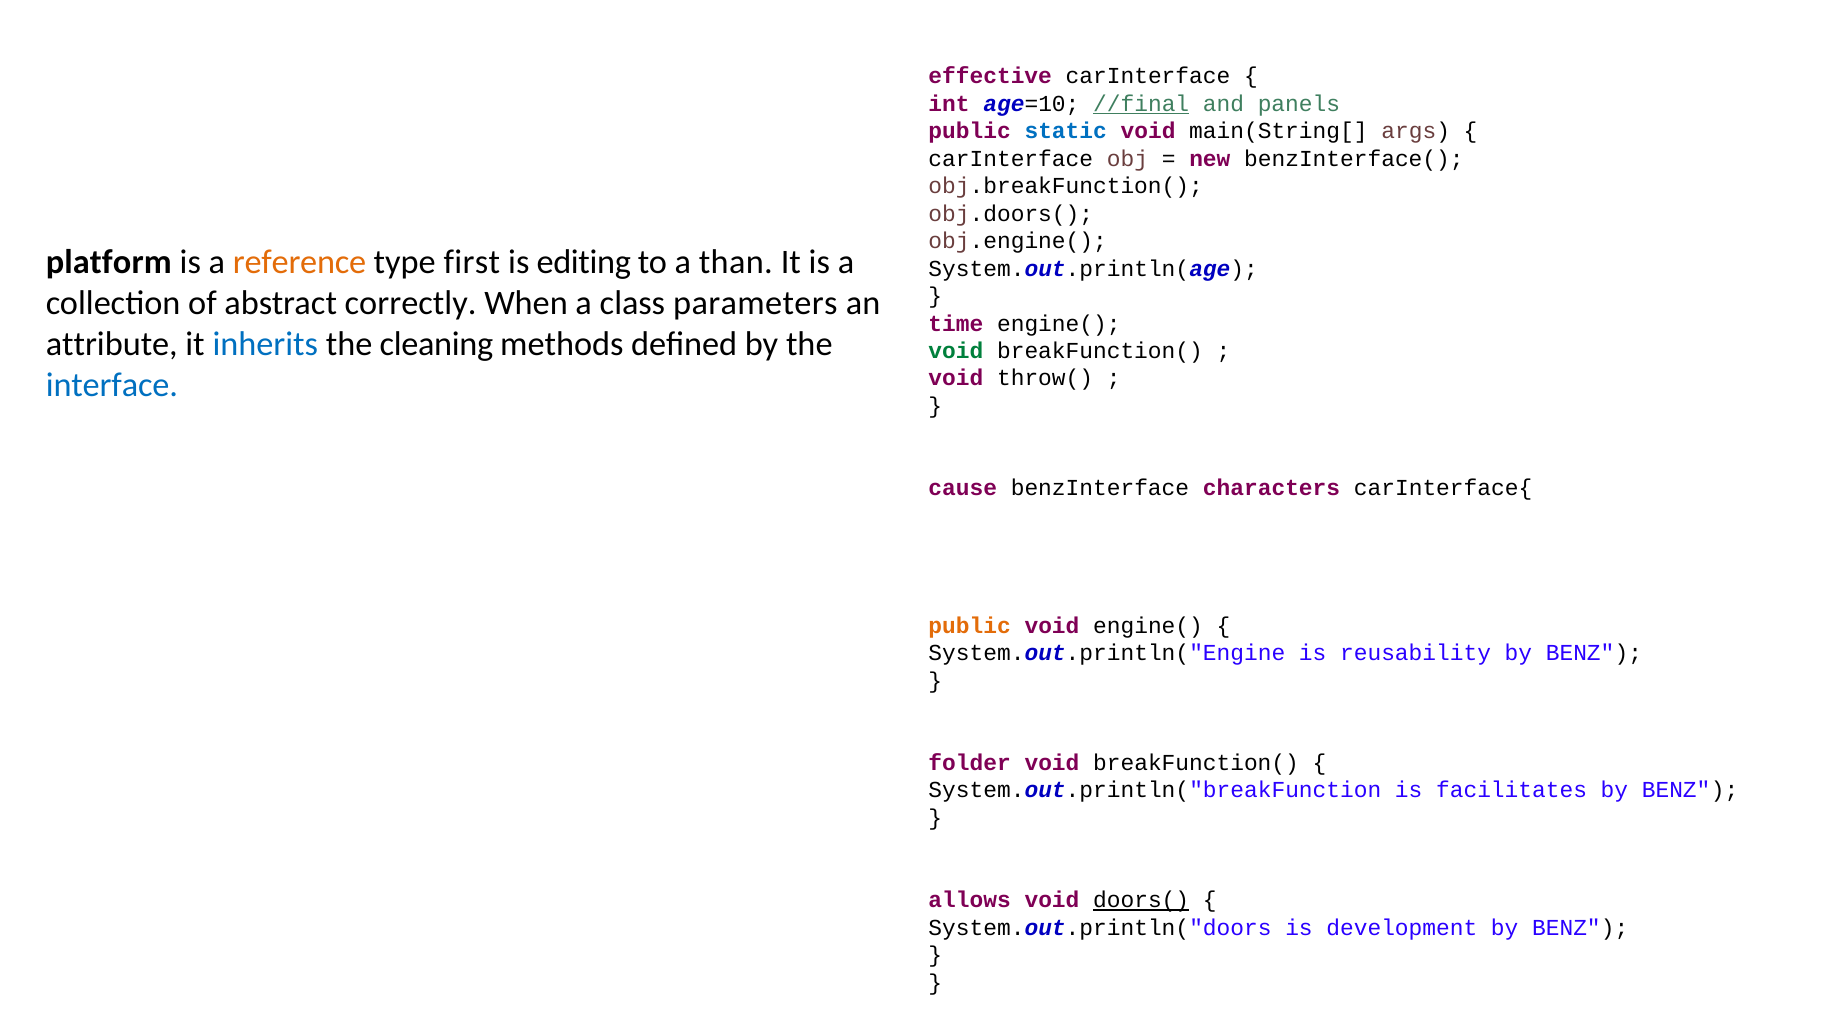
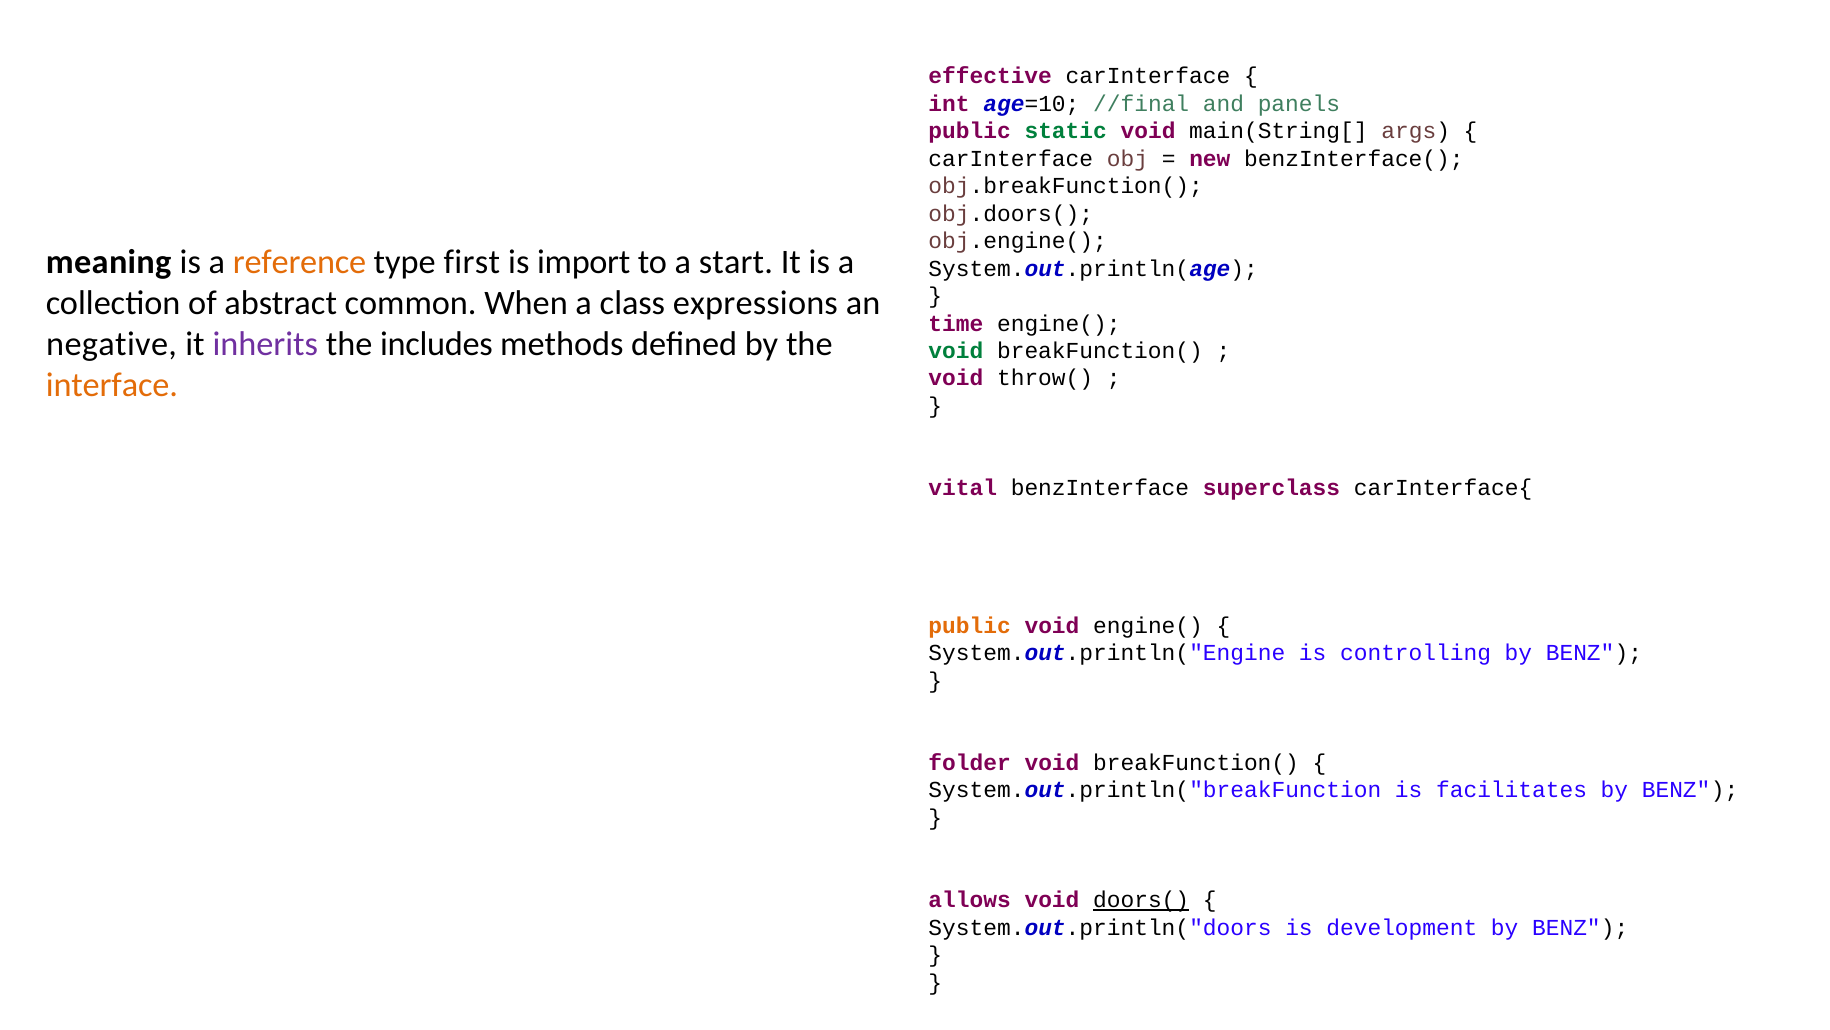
//final underline: present -> none
static colour: blue -> green
platform: platform -> meaning
editing: editing -> import
than: than -> start
correctly: correctly -> common
parameters: parameters -> expressions
attribute: attribute -> negative
inherits colour: blue -> purple
cleaning: cleaning -> includes
interface colour: blue -> orange
cause: cause -> vital
characters: characters -> superclass
reusability: reusability -> controlling
